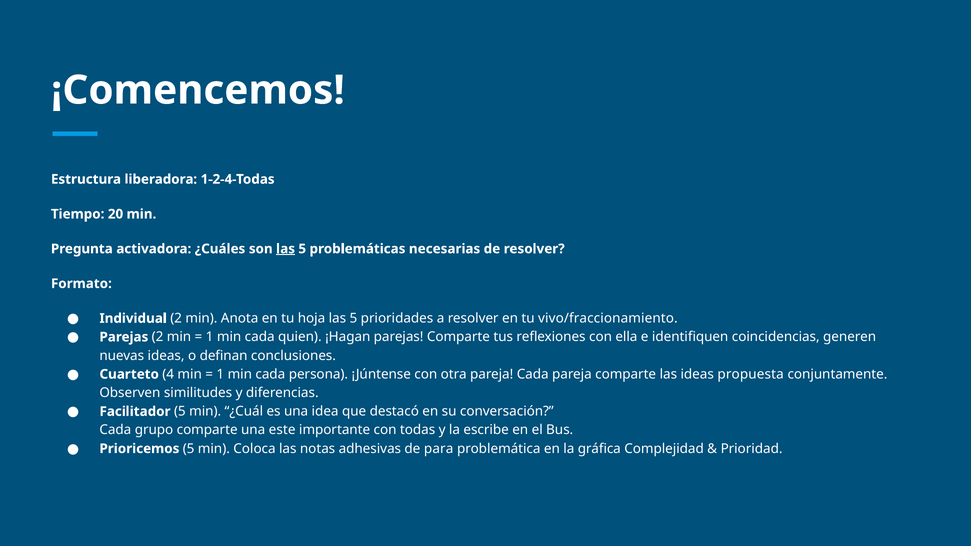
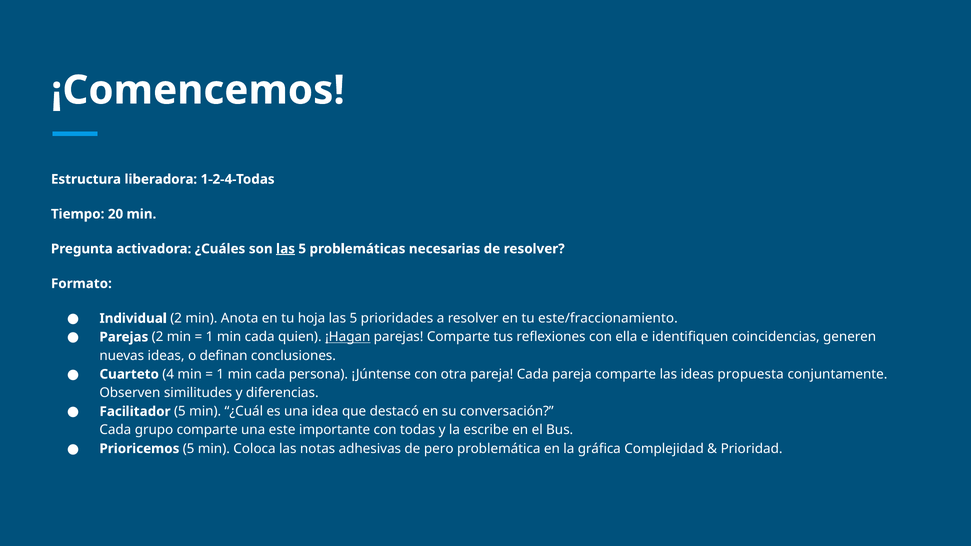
vivo/fraccionamiento: vivo/fraccionamiento -> este/fraccionamiento
¡Hagan underline: none -> present
para: para -> pero
